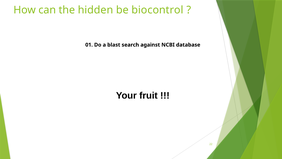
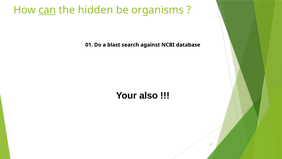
can underline: none -> present
biocontrol: biocontrol -> organisms
fruit: fruit -> also
